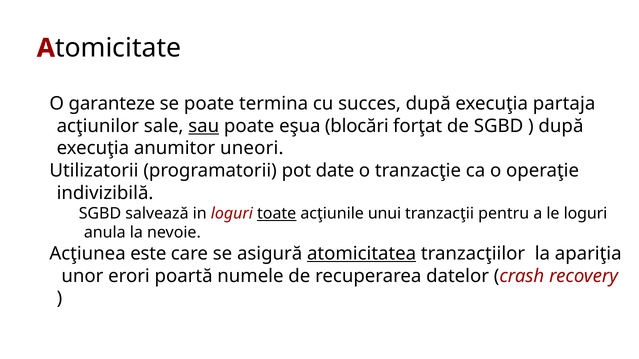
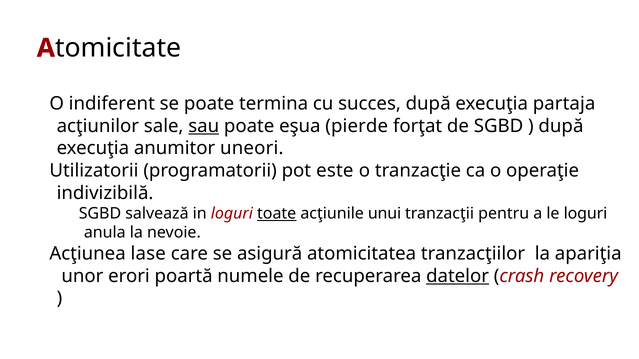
garanteze: garanteze -> indiferent
blocări: blocări -> pierde
date: date -> este
este: este -> lase
atomicitatea underline: present -> none
datelor underline: none -> present
